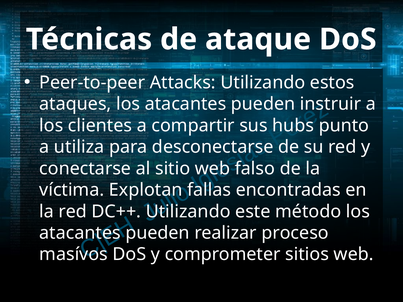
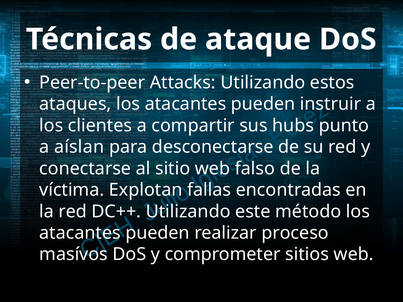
utiliza: utiliza -> aíslan
